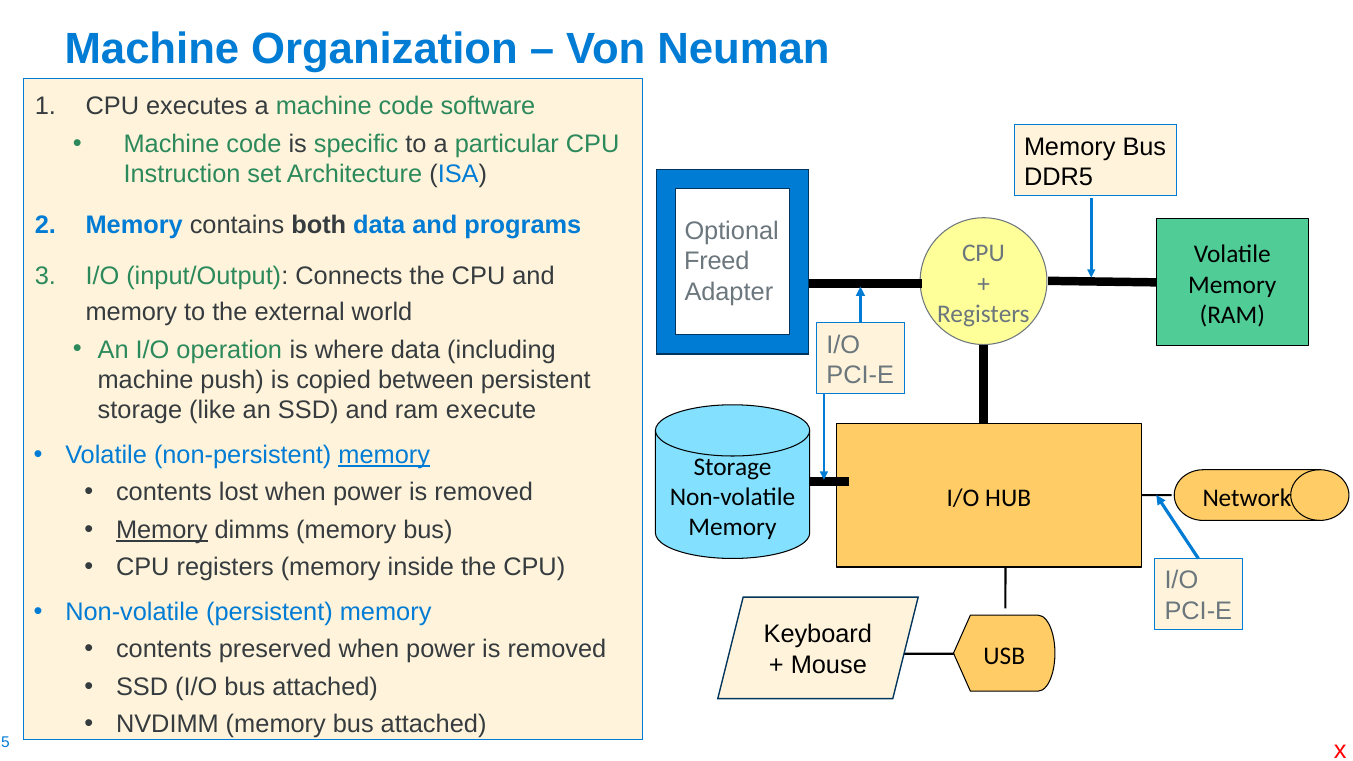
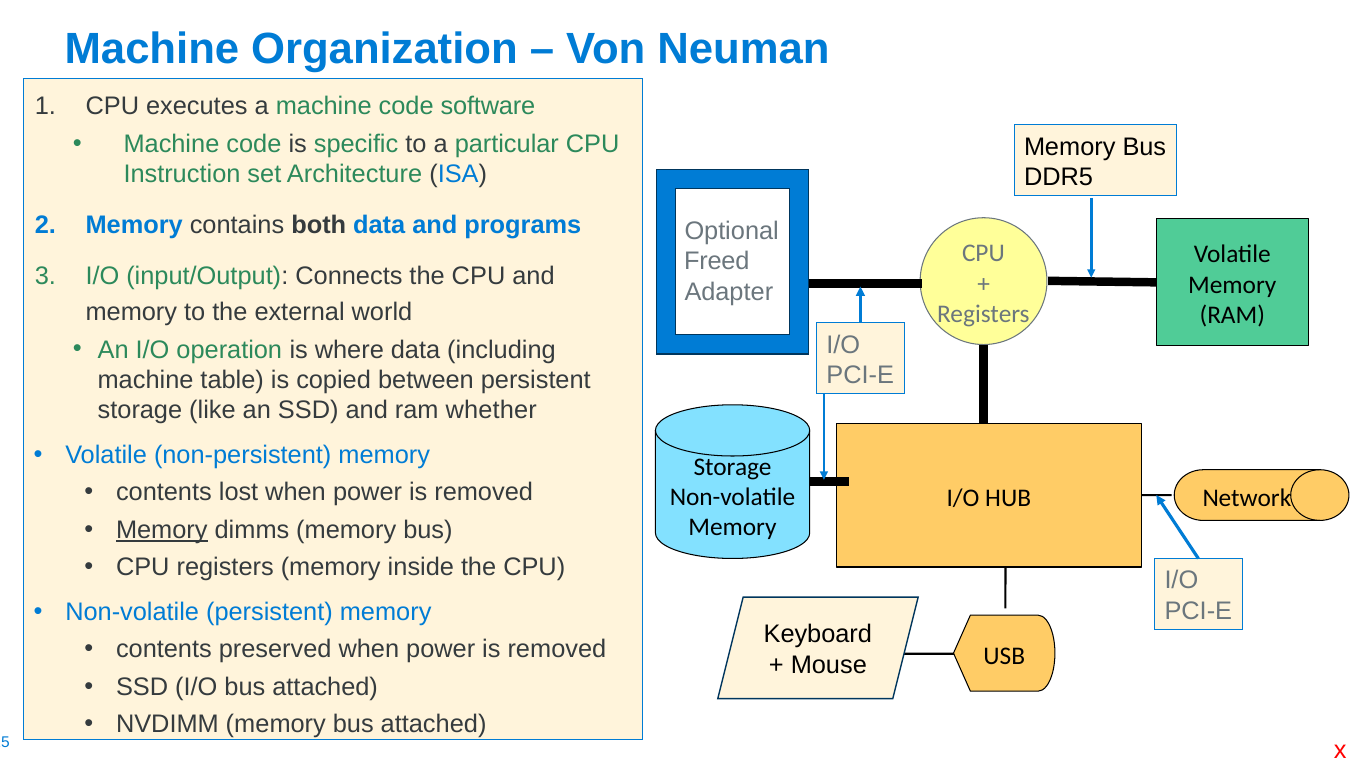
push: push -> table
execute: execute -> whether
memory at (384, 455) underline: present -> none
